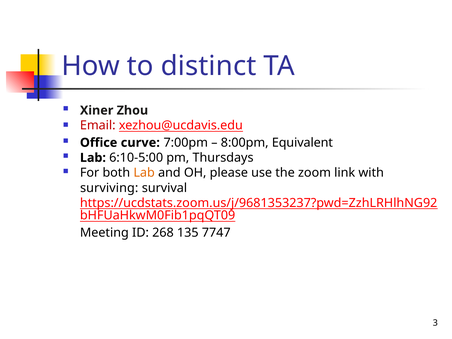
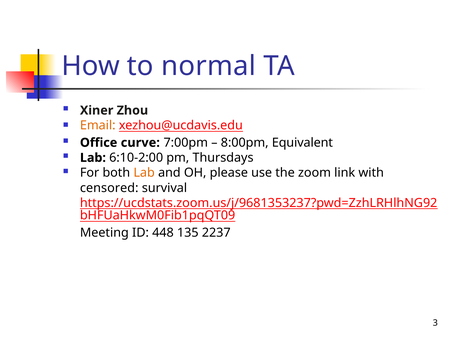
distinct: distinct -> normal
Email colour: red -> orange
6:10-5:00: 6:10-5:00 -> 6:10-2:00
surviving: surviving -> censored
268: 268 -> 448
7747: 7747 -> 2237
